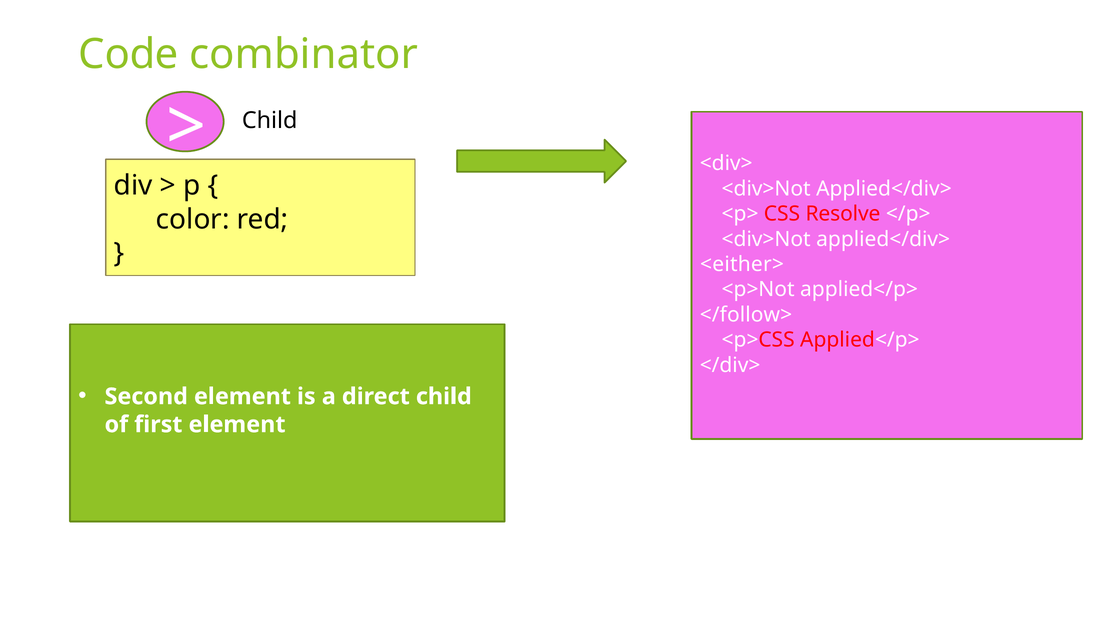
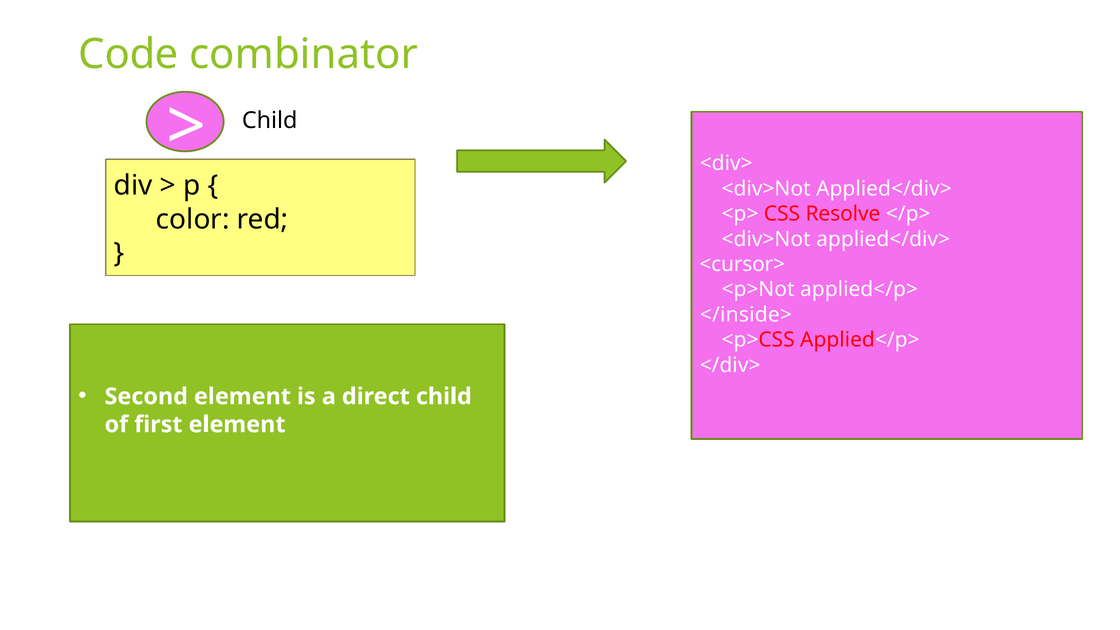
<either>: <either> -> <cursor>
</follow>: </follow> -> </inside>
